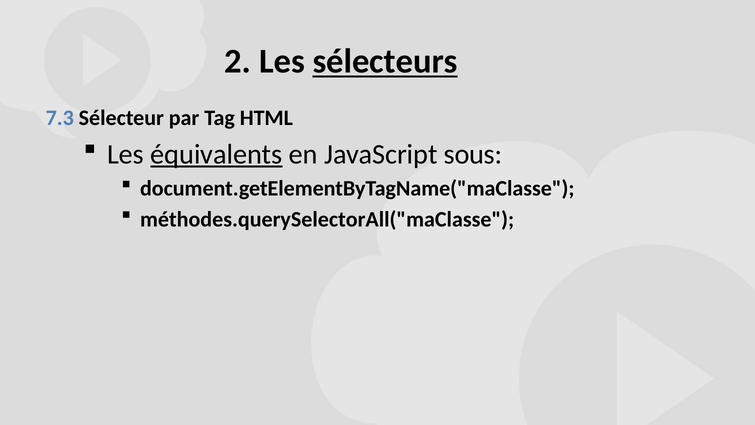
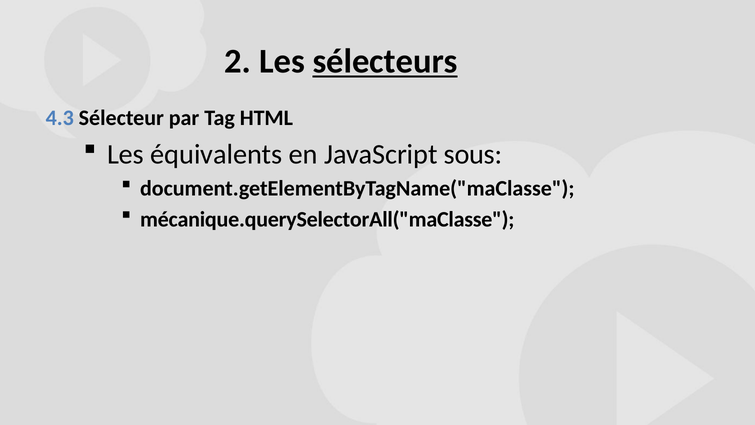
7.3: 7.3 -> 4.3
équivalents underline: present -> none
méthodes.querySelectorAll("maClasse: méthodes.querySelectorAll("maClasse -> mécanique.querySelectorAll("maClasse
